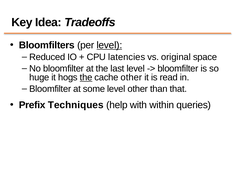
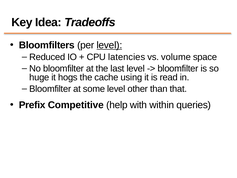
original: original -> volume
the at (86, 77) underline: present -> none
cache other: other -> using
Techniques: Techniques -> Competitive
